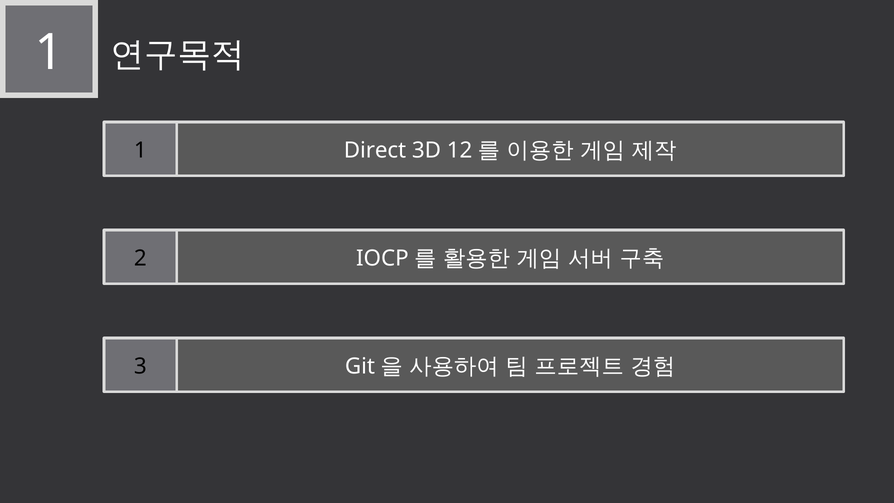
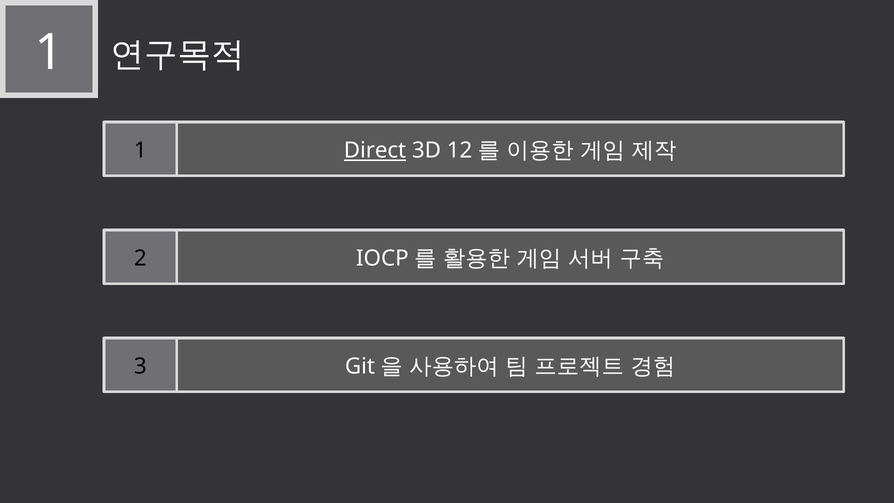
Direct underline: none -> present
